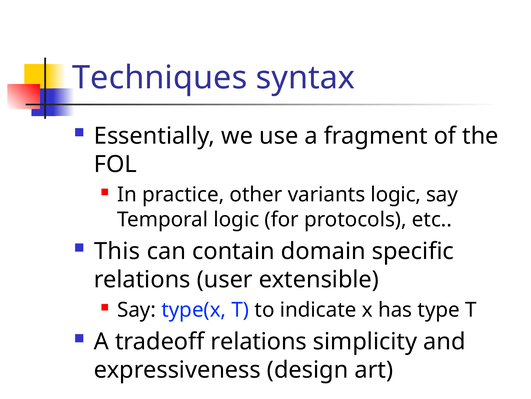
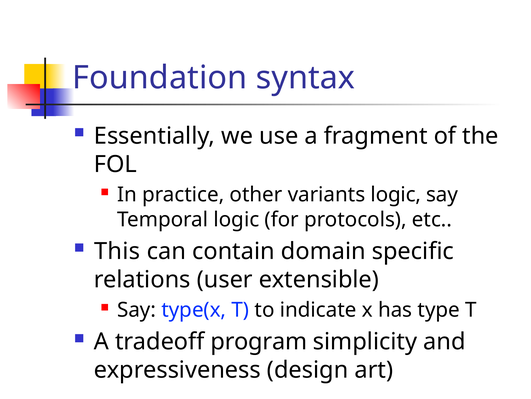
Techniques: Techniques -> Foundation
tradeoff relations: relations -> program
